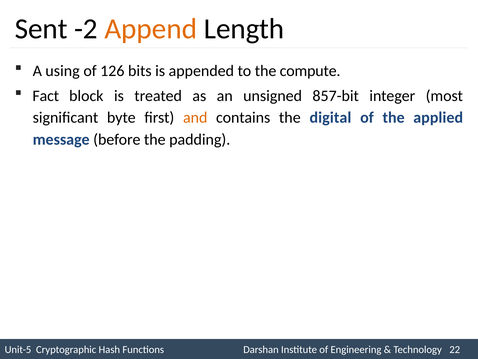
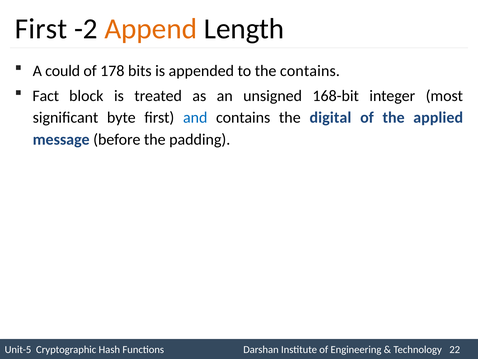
Sent at (41, 29): Sent -> First
using: using -> could
126: 126 -> 178
the compute: compute -> contains
857-bit: 857-bit -> 168-bit
and colour: orange -> blue
